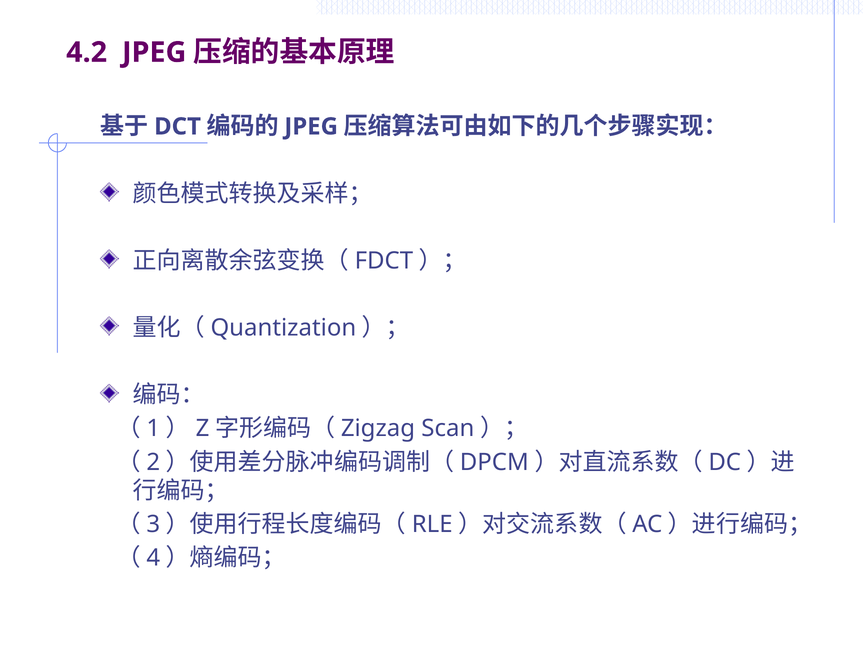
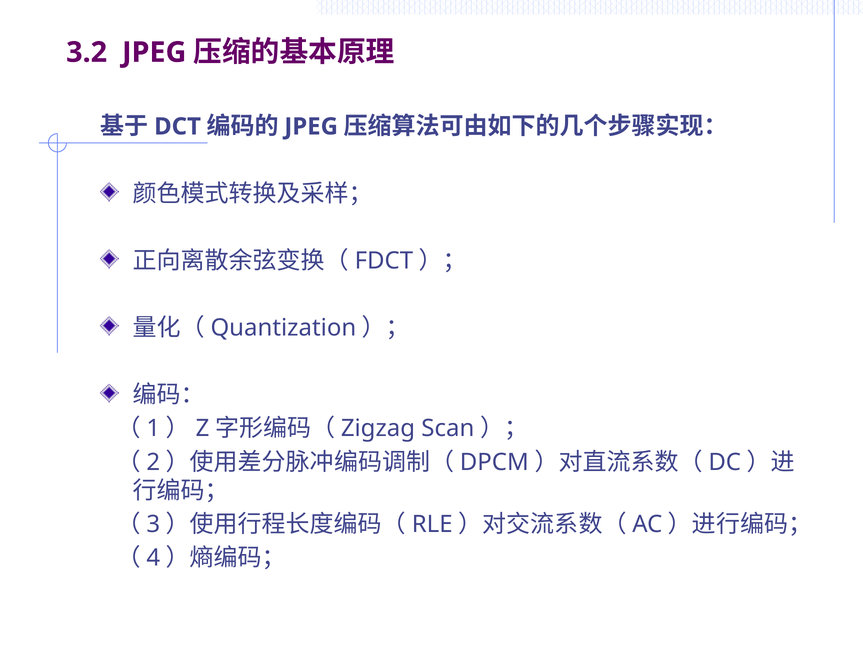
4.2: 4.2 -> 3.2
